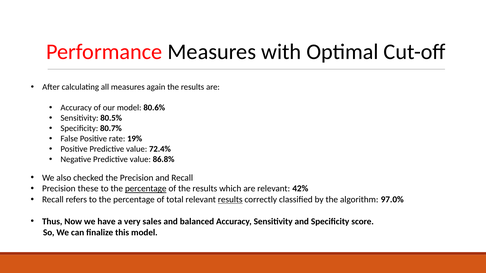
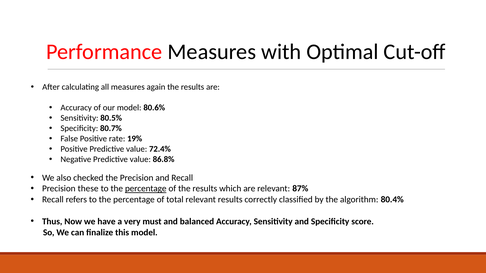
42%: 42% -> 87%
results at (230, 200) underline: present -> none
97.0%: 97.0% -> 80.4%
sales: sales -> must
